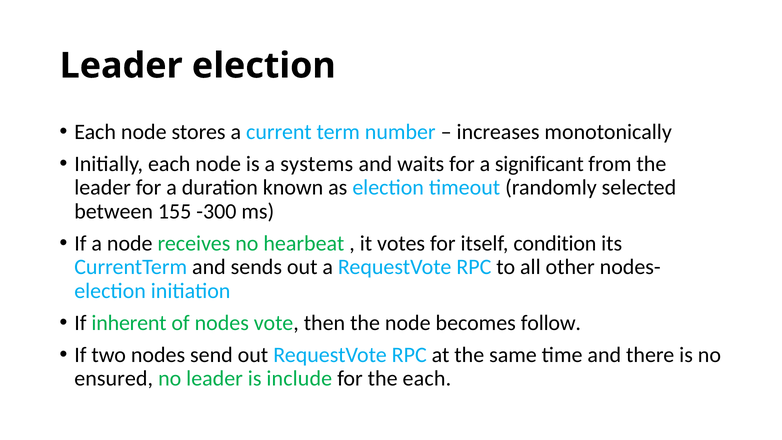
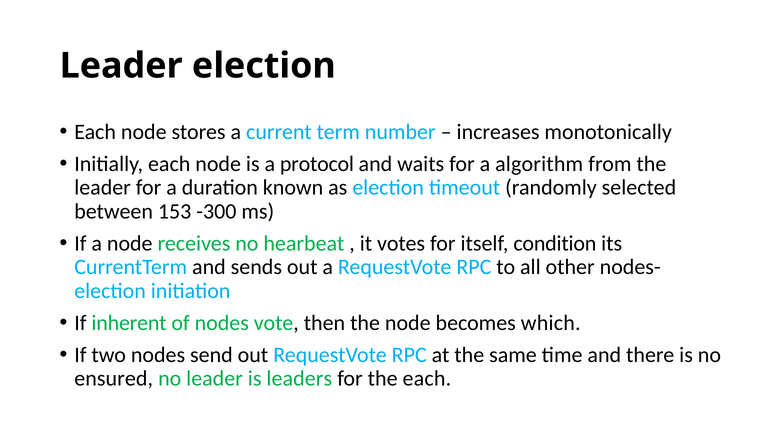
systems: systems -> protocol
significant: significant -> algorithm
155: 155 -> 153
follow: follow -> which
include: include -> leaders
